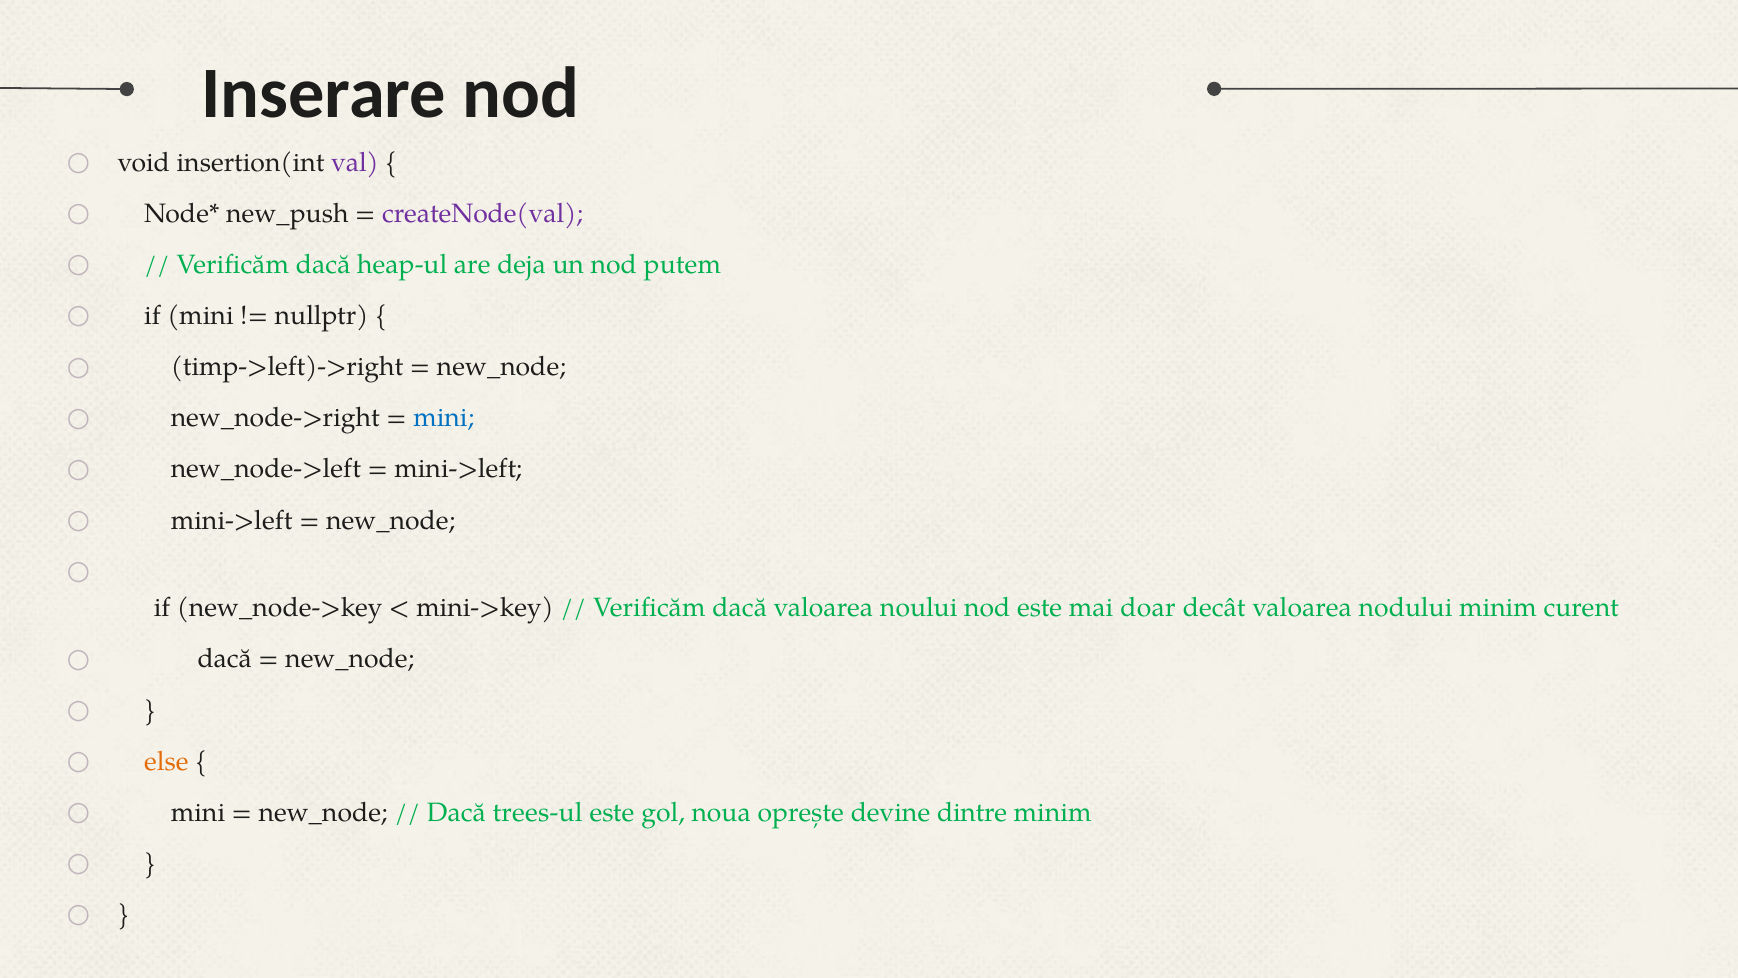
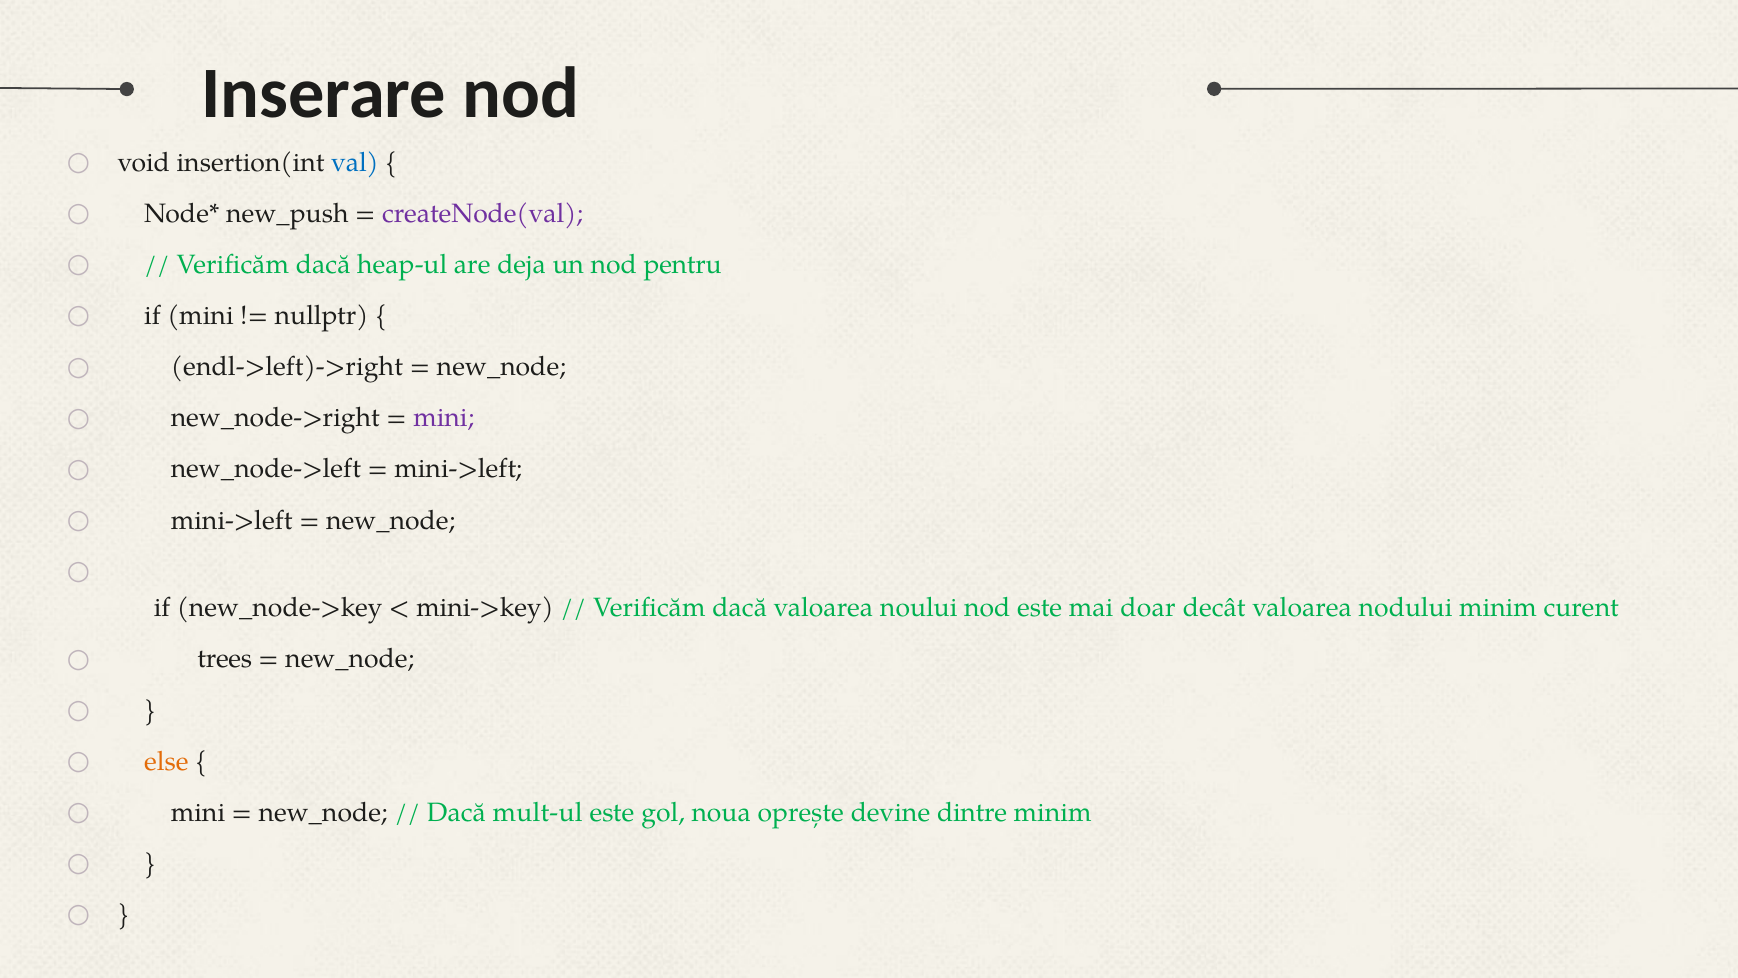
val colour: purple -> blue
putem: putem -> pentru
timp->left)->right: timp->left)->right -> endl->left)->right
mini at (444, 418) colour: blue -> purple
dacă at (225, 659): dacă -> trees
trees-ul: trees-ul -> mult-ul
